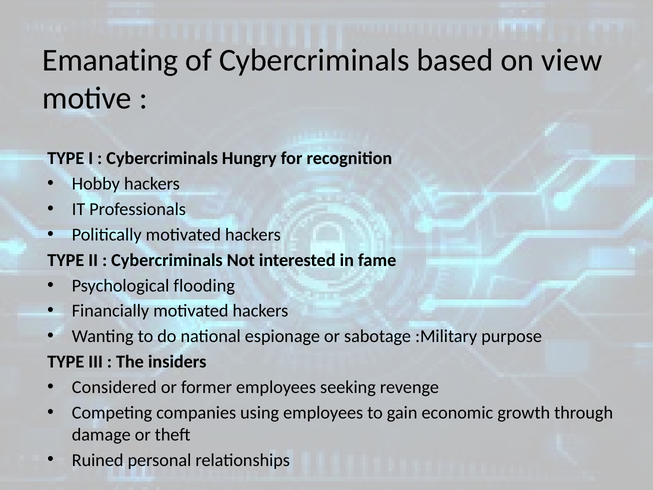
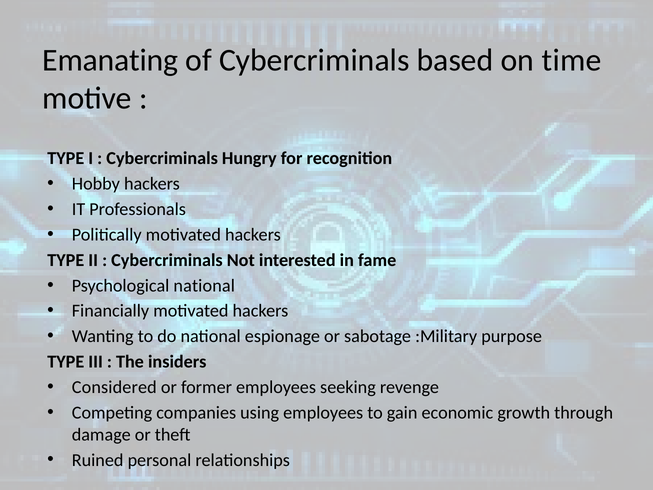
view: view -> time
Psychological flooding: flooding -> national
